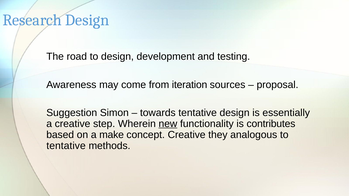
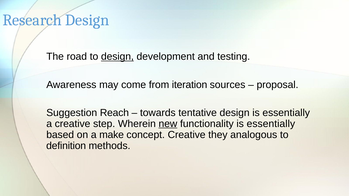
design at (117, 57) underline: none -> present
Simon: Simon -> Reach
functionality is contributes: contributes -> essentially
tentative at (66, 146): tentative -> definition
